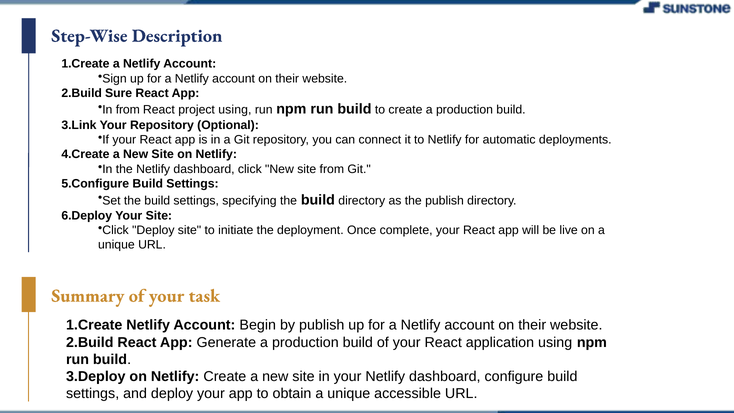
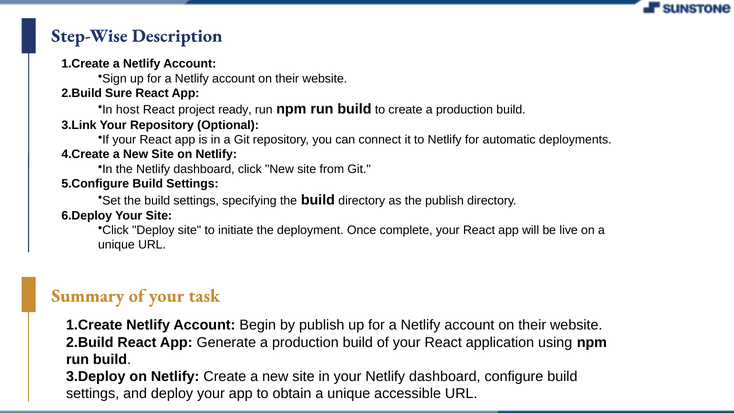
In from: from -> host
project using: using -> ready
